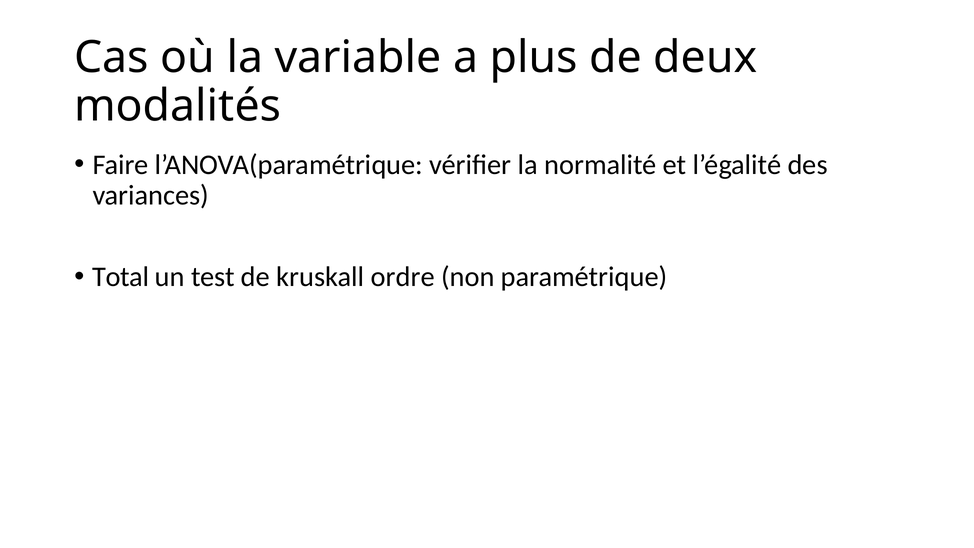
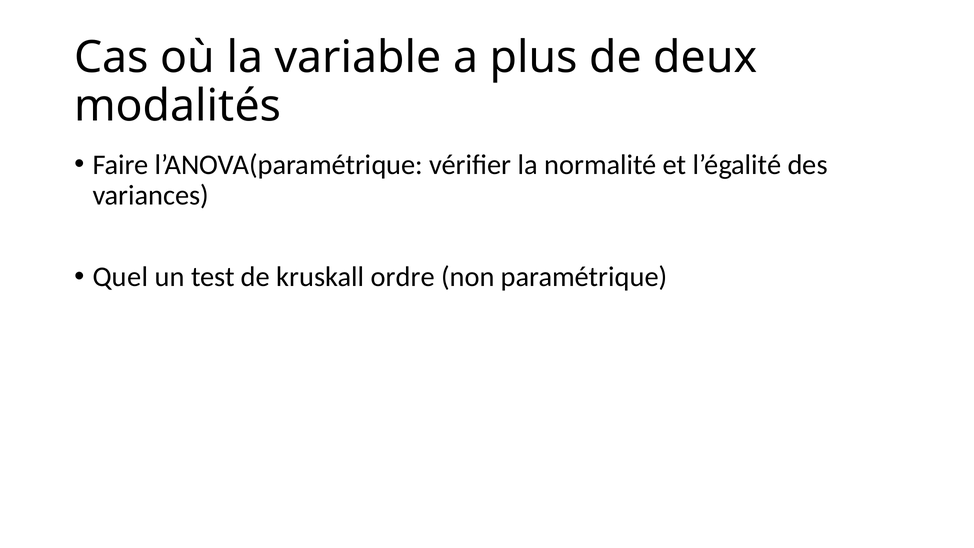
Total: Total -> Quel
